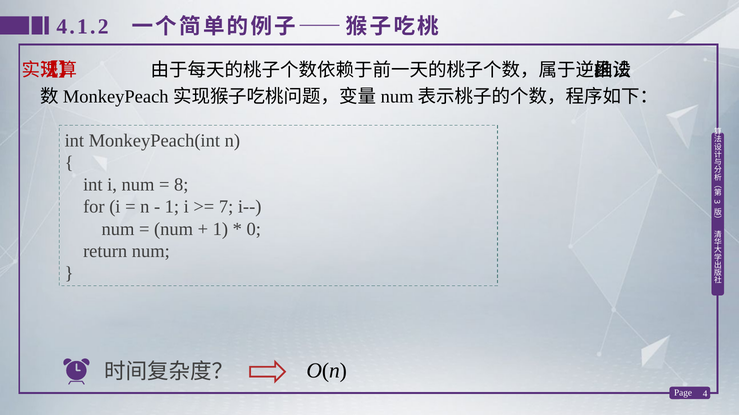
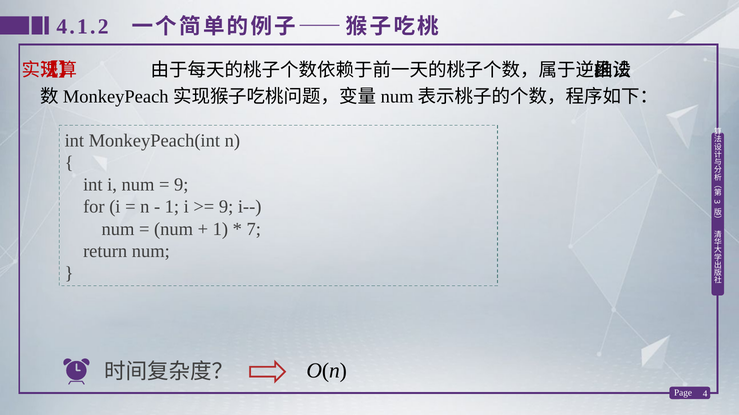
8 at (181, 185): 8 -> 9
7 at (226, 207): 7 -> 9
0: 0 -> 7
